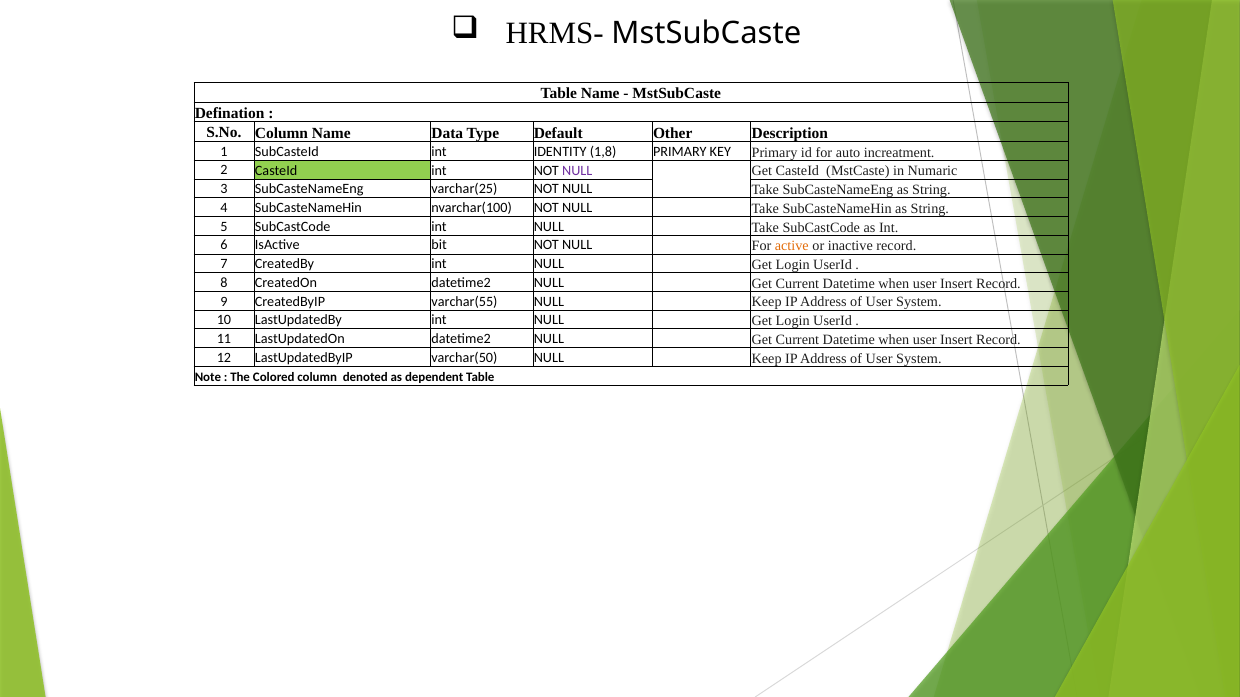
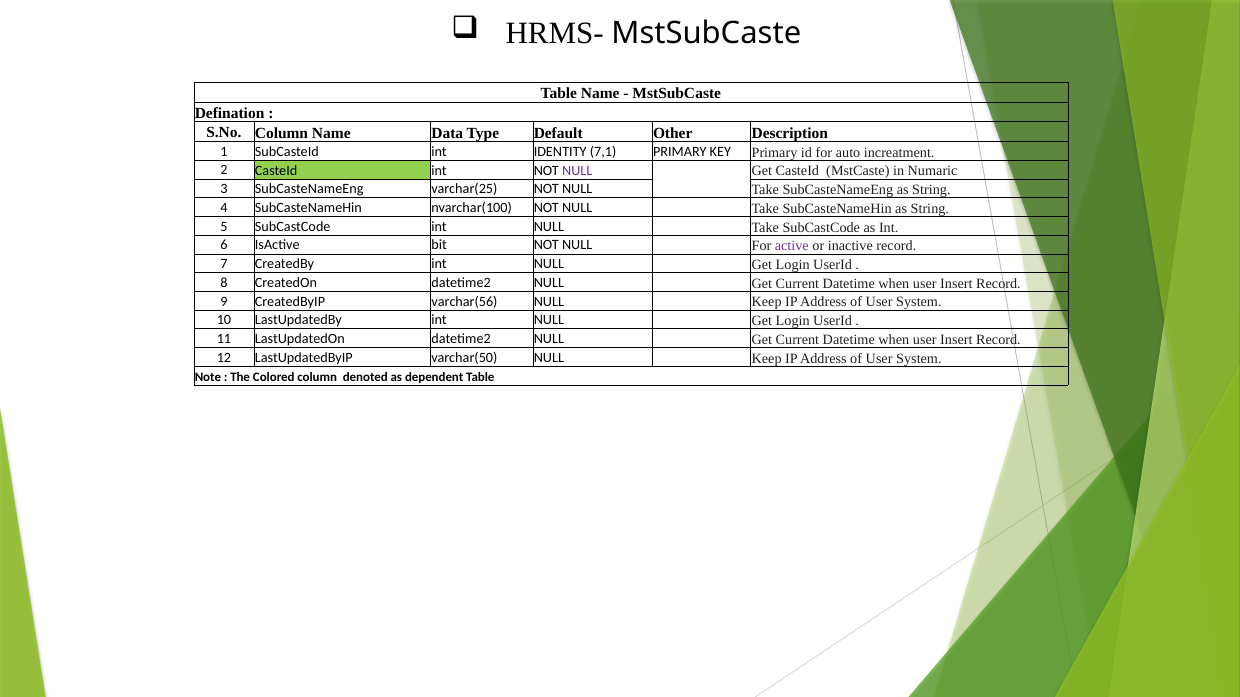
1,8: 1,8 -> 7,1
active colour: orange -> purple
varchar(55: varchar(55 -> varchar(56
